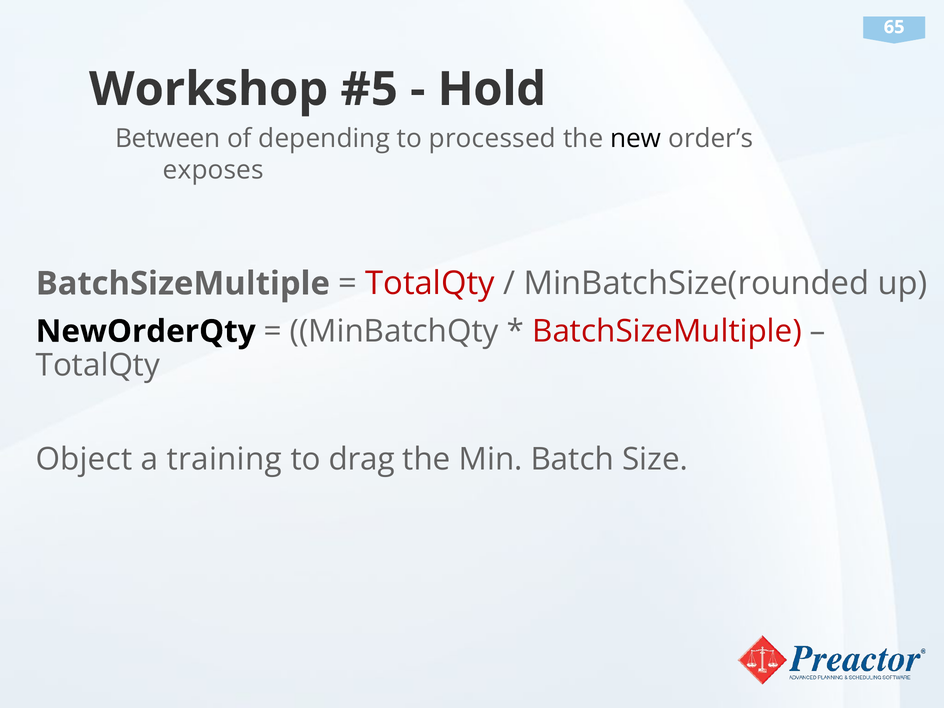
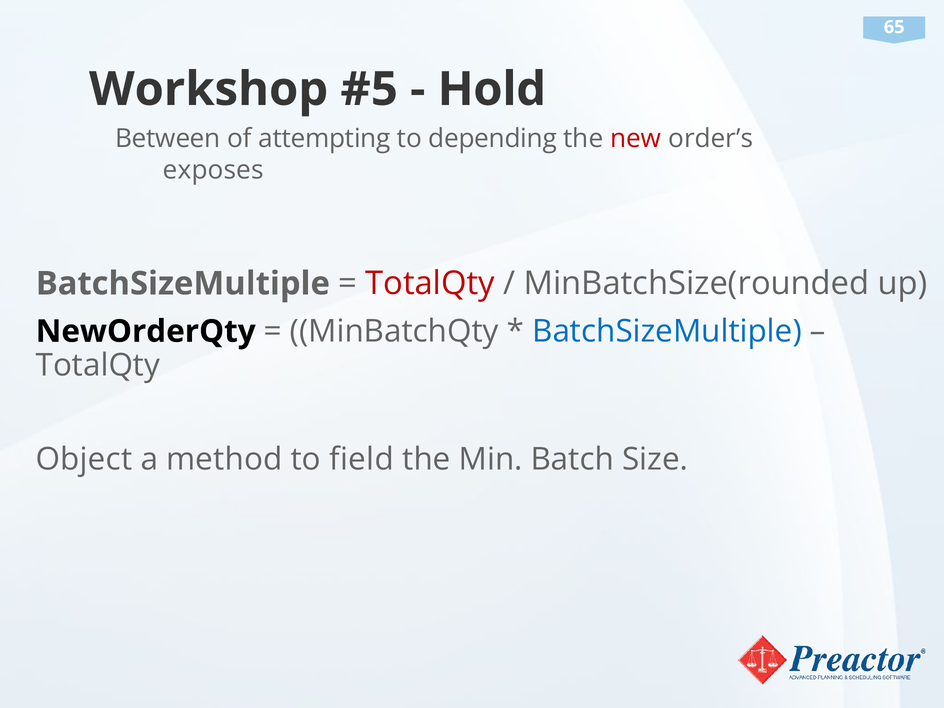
depending: depending -> attempting
processed: processed -> depending
new colour: black -> red
BatchSizeMultiple at (667, 331) colour: red -> blue
training: training -> method
drag: drag -> field
